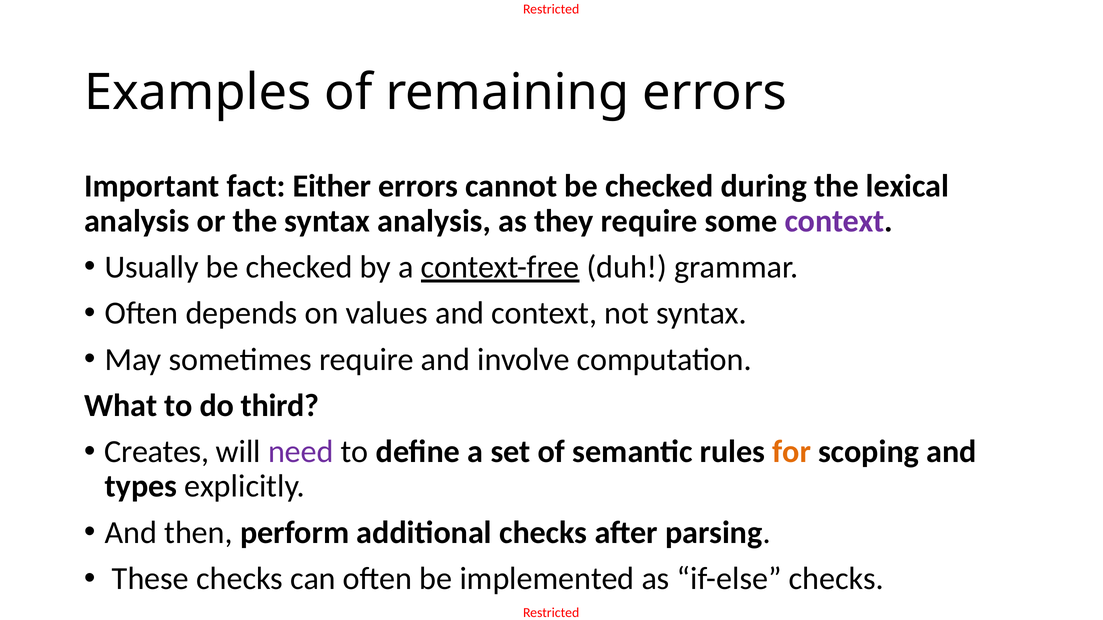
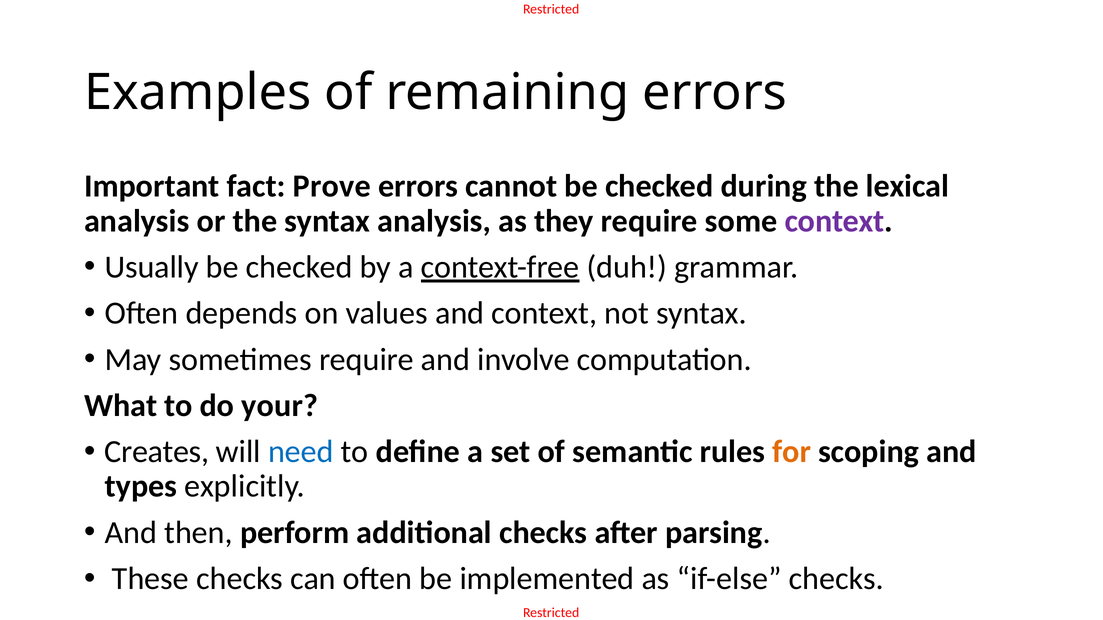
Either: Either -> Prove
third: third -> your
need colour: purple -> blue
